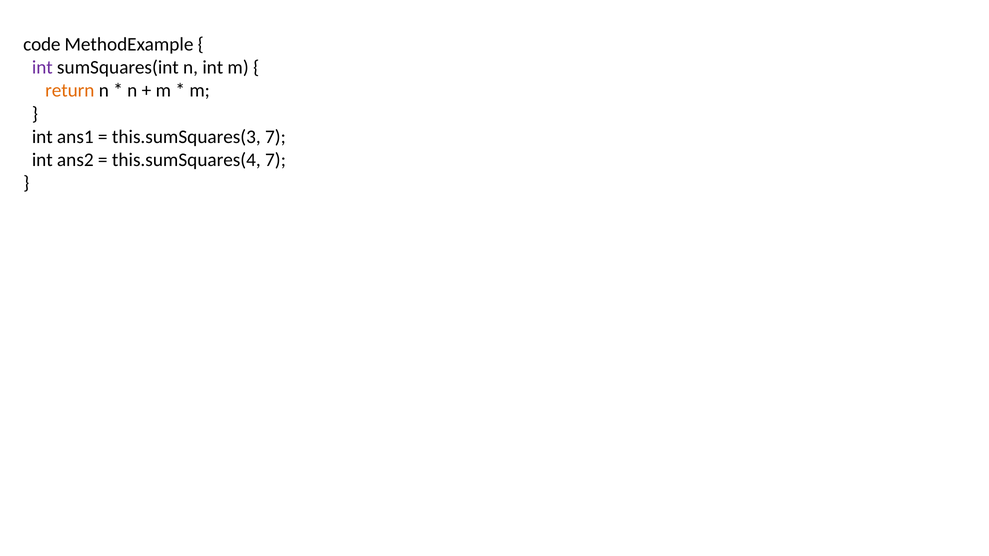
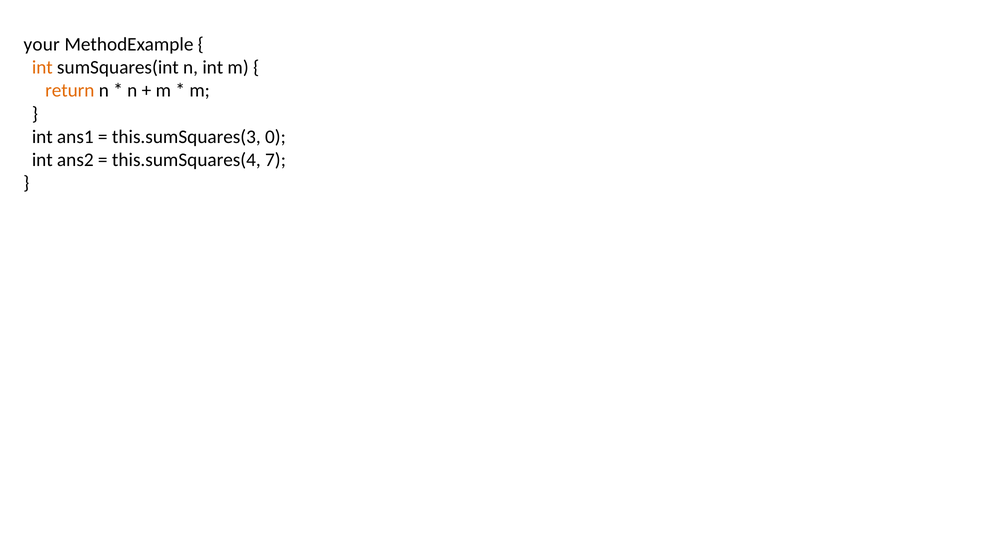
code: code -> your
int at (42, 68) colour: purple -> orange
this.sumSquares(3 7: 7 -> 0
